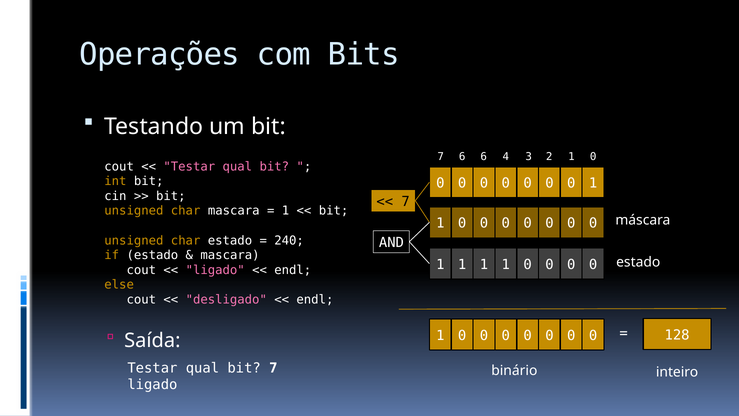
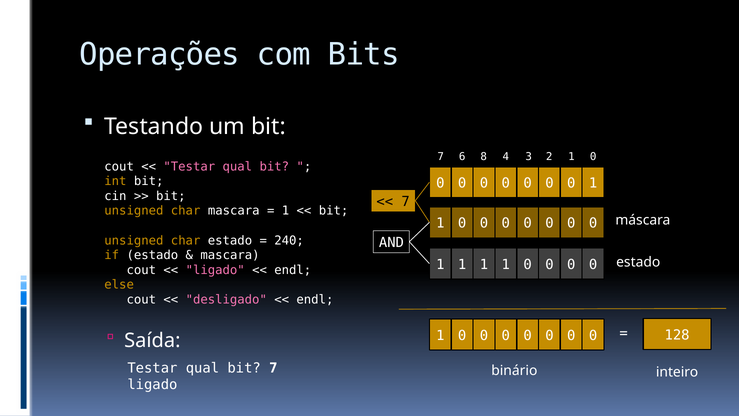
6 6: 6 -> 8
